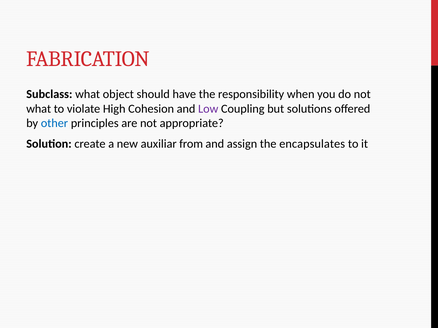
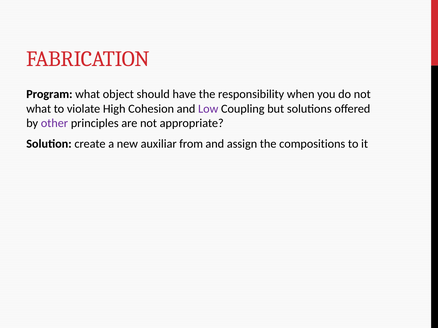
Subclass: Subclass -> Program
other colour: blue -> purple
encapsulates: encapsulates -> compositions
